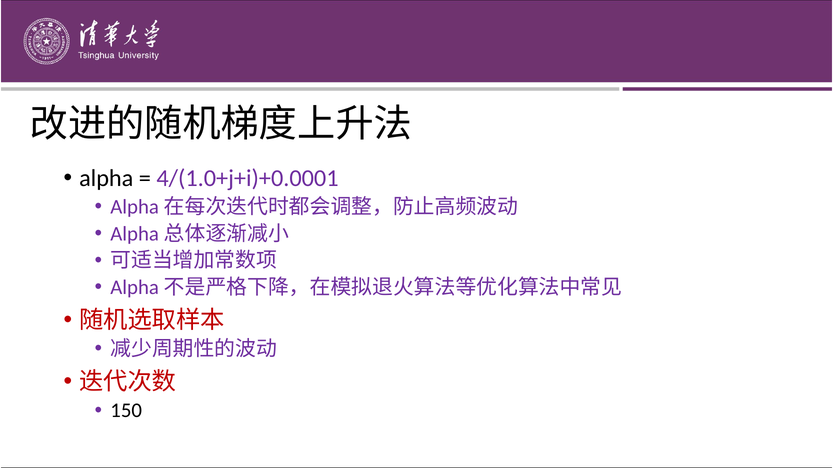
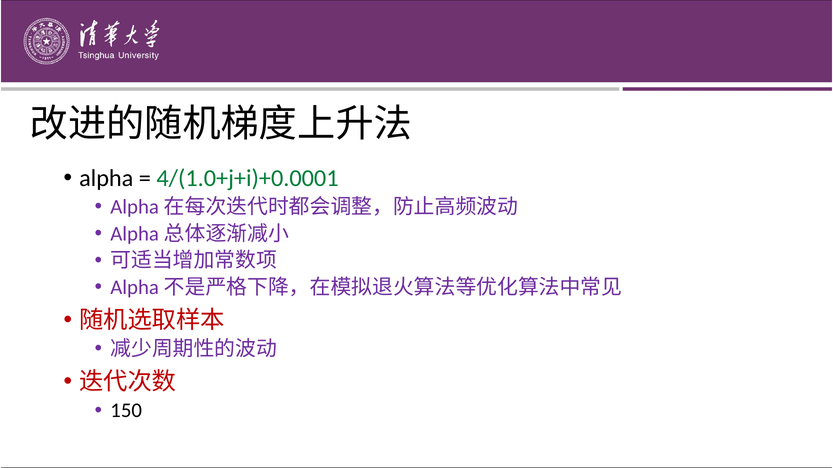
4/(1.0+j+i)+0.0001 colour: purple -> green
